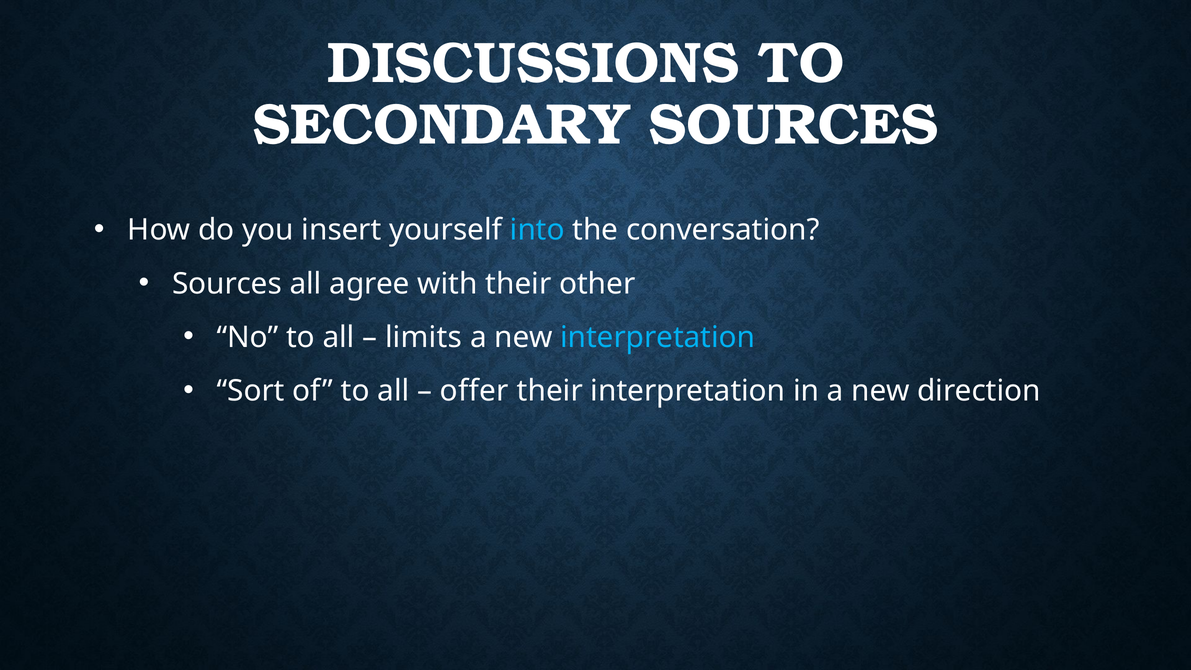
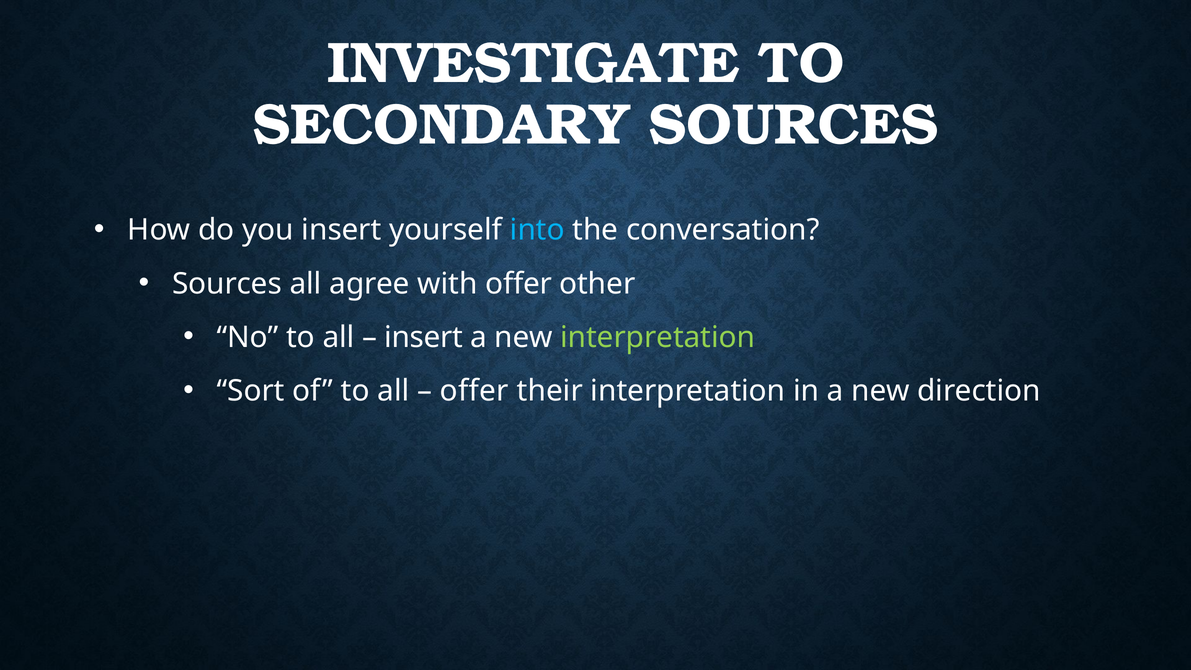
DISCUSSIONS: DISCUSSIONS -> INVESTIGATE
with their: their -> offer
limits at (424, 337): limits -> insert
interpretation at (658, 337) colour: light blue -> light green
